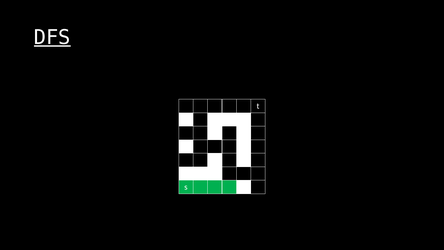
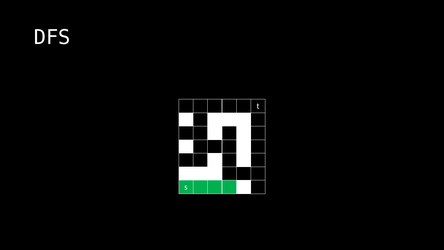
DFS underline: present -> none
